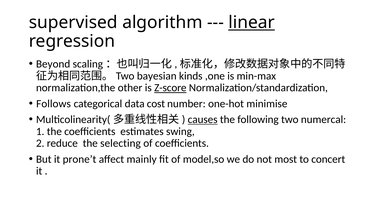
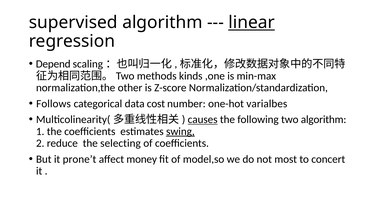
Beyond: Beyond -> Depend
bayesian: bayesian -> methods
Z-score underline: present -> none
minimise: minimise -> varialbes
two numercal: numercal -> algorithm
swing underline: none -> present
mainly: mainly -> money
